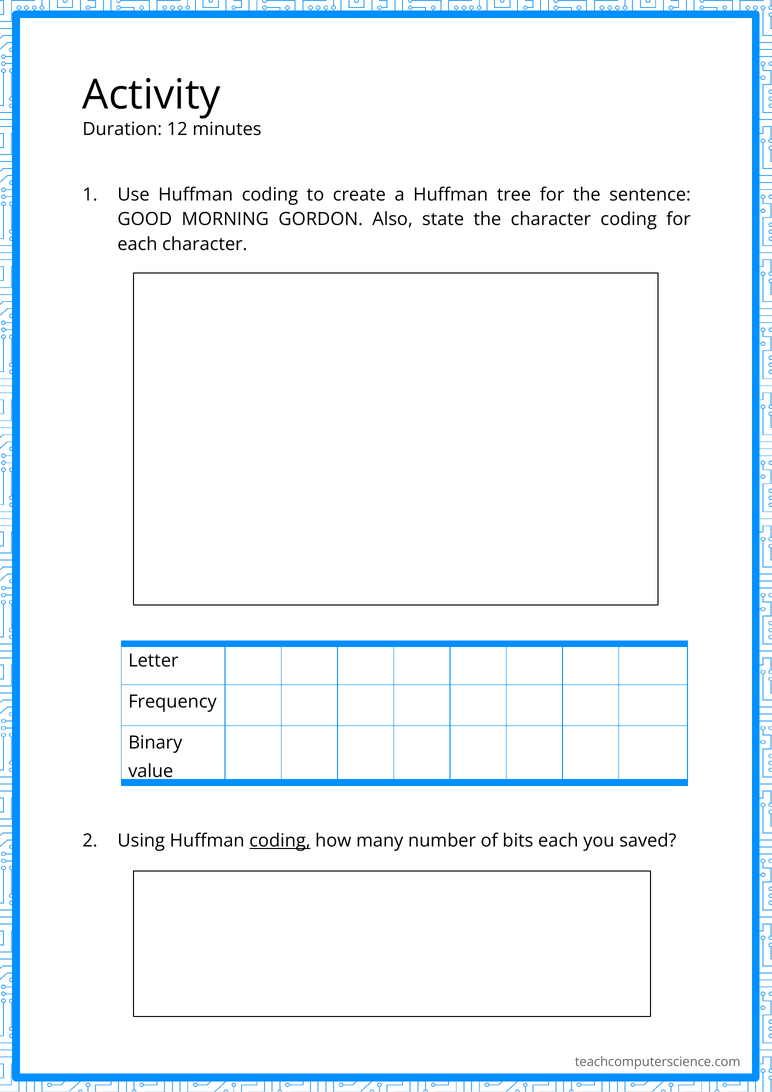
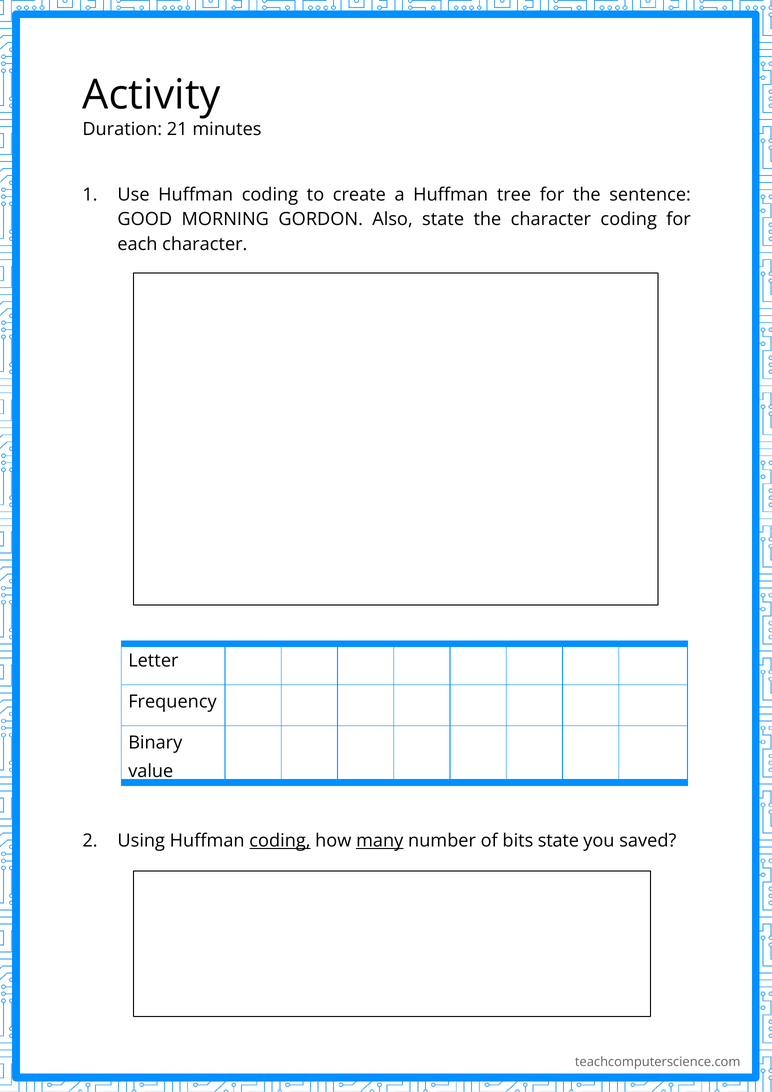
12: 12 -> 21
many underline: none -> present
bits each: each -> state
